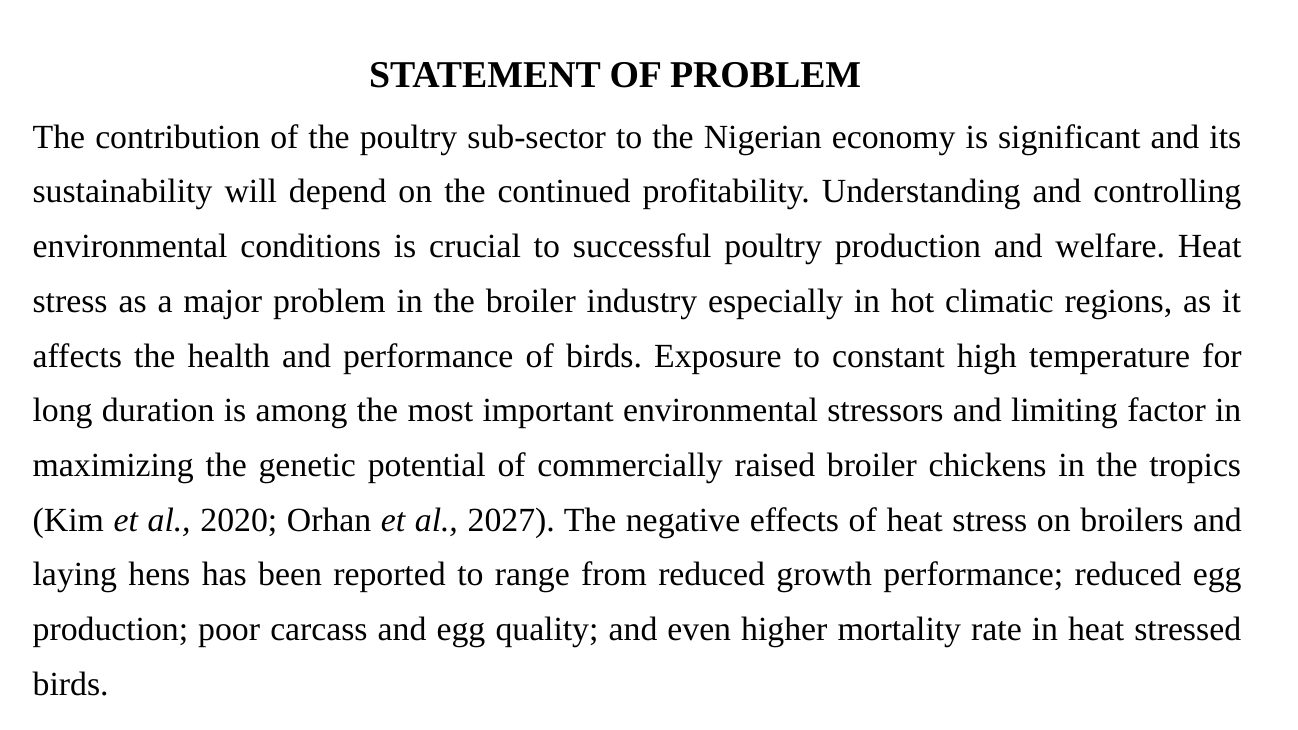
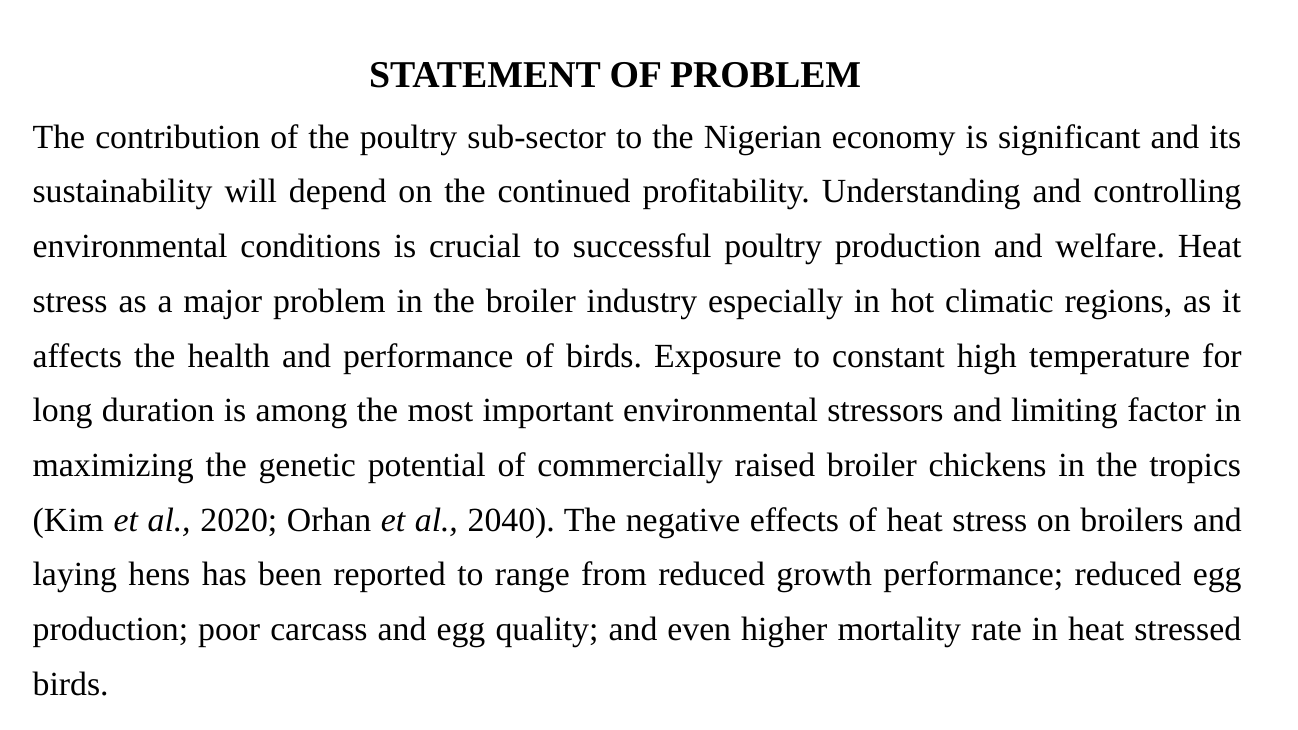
2027: 2027 -> 2040
